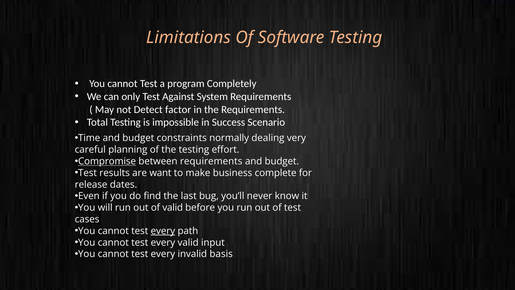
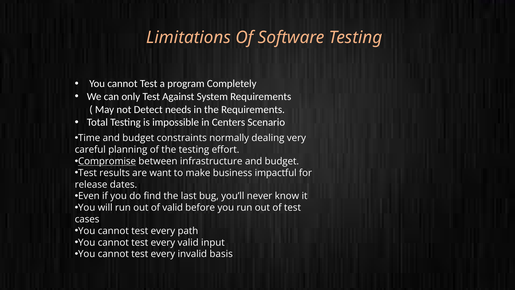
factor: factor -> needs
Success: Success -> Centers
between requirements: requirements -> infrastructure
complete: complete -> impactful
every at (163, 231) underline: present -> none
